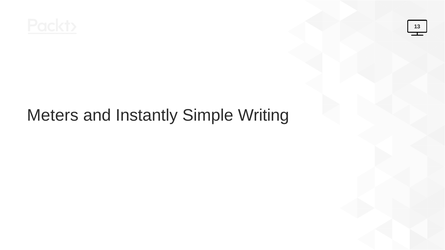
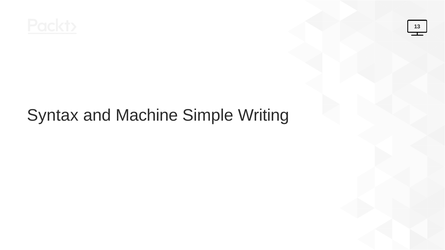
Meters: Meters -> Syntax
Instantly: Instantly -> Machine
